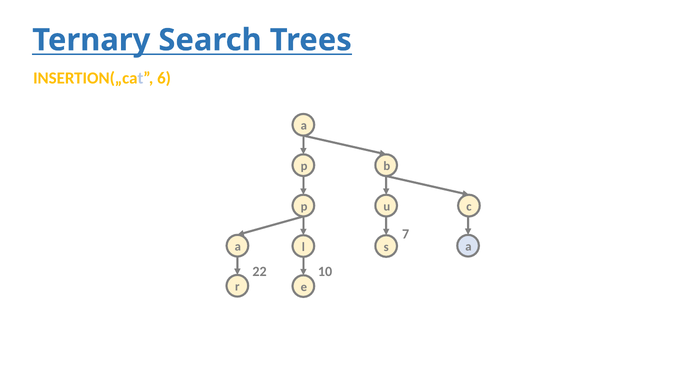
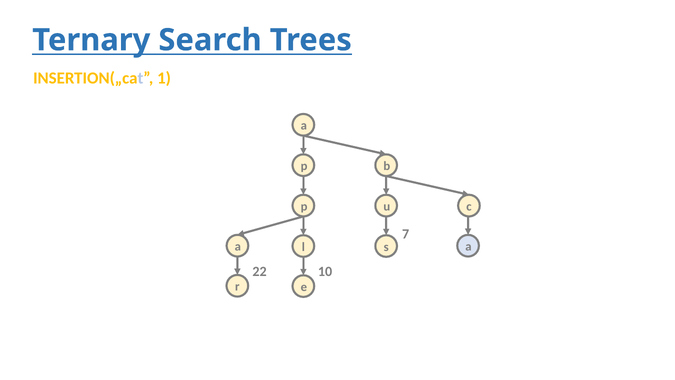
6: 6 -> 1
